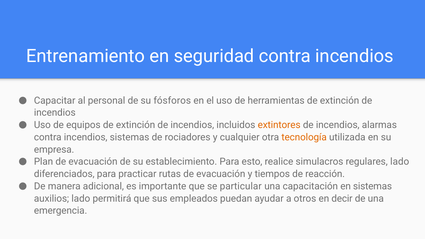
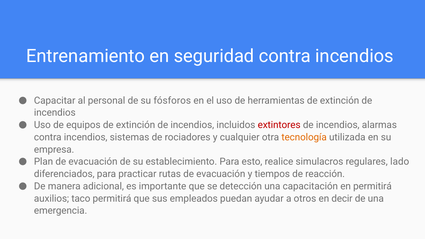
extintores colour: orange -> red
particular: particular -> detección
en sistemas: sistemas -> permitirá
auxilios lado: lado -> taco
